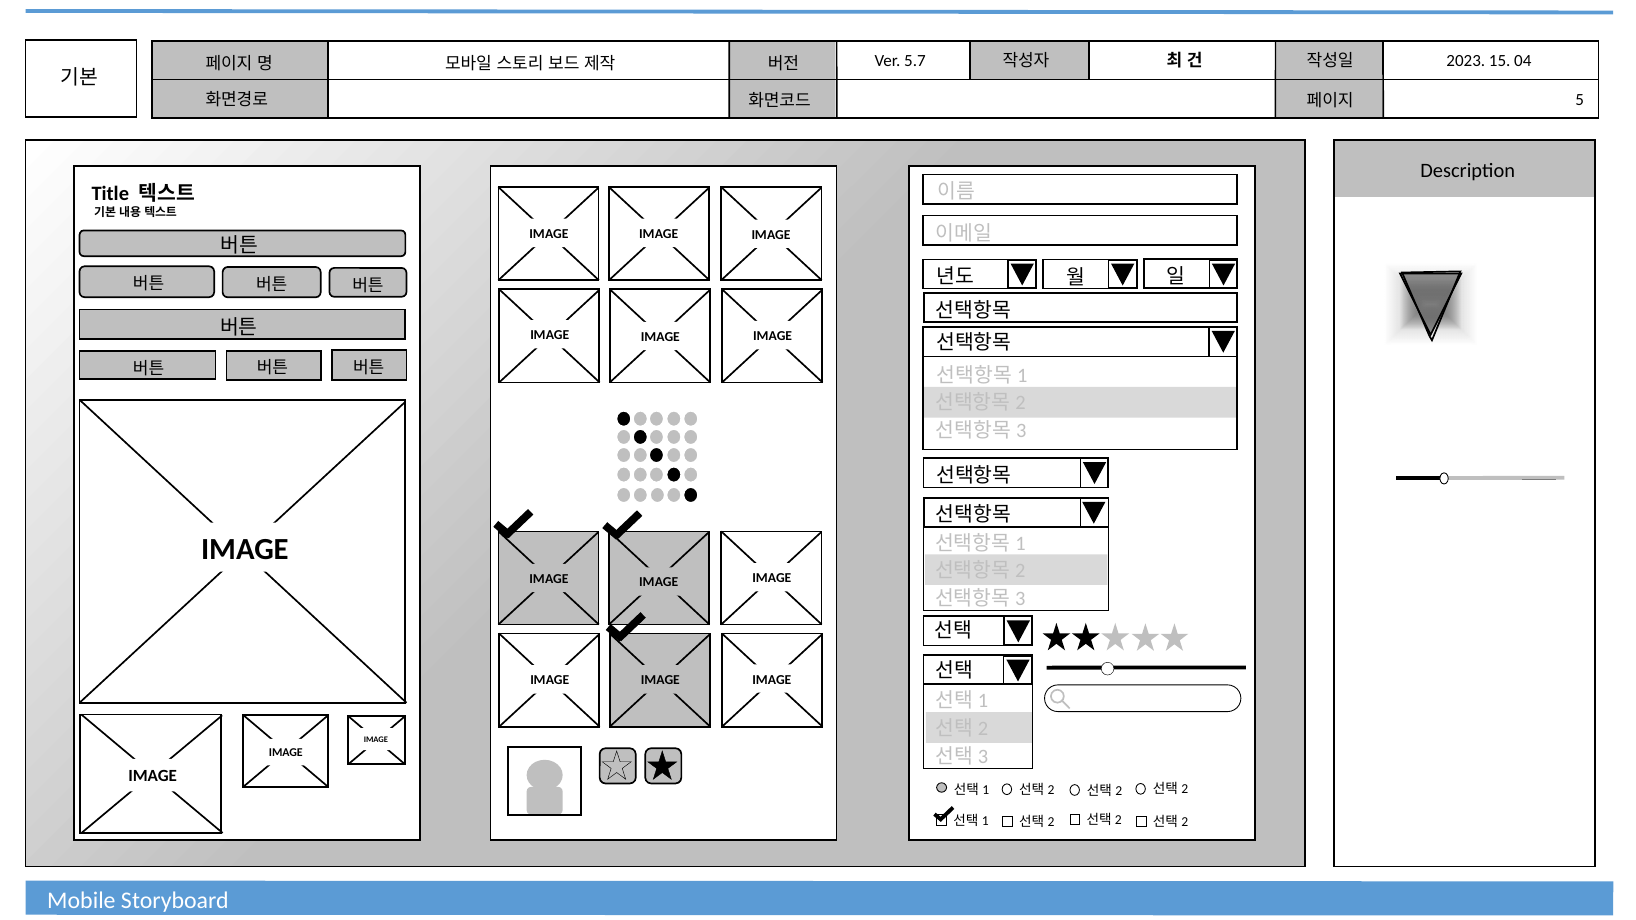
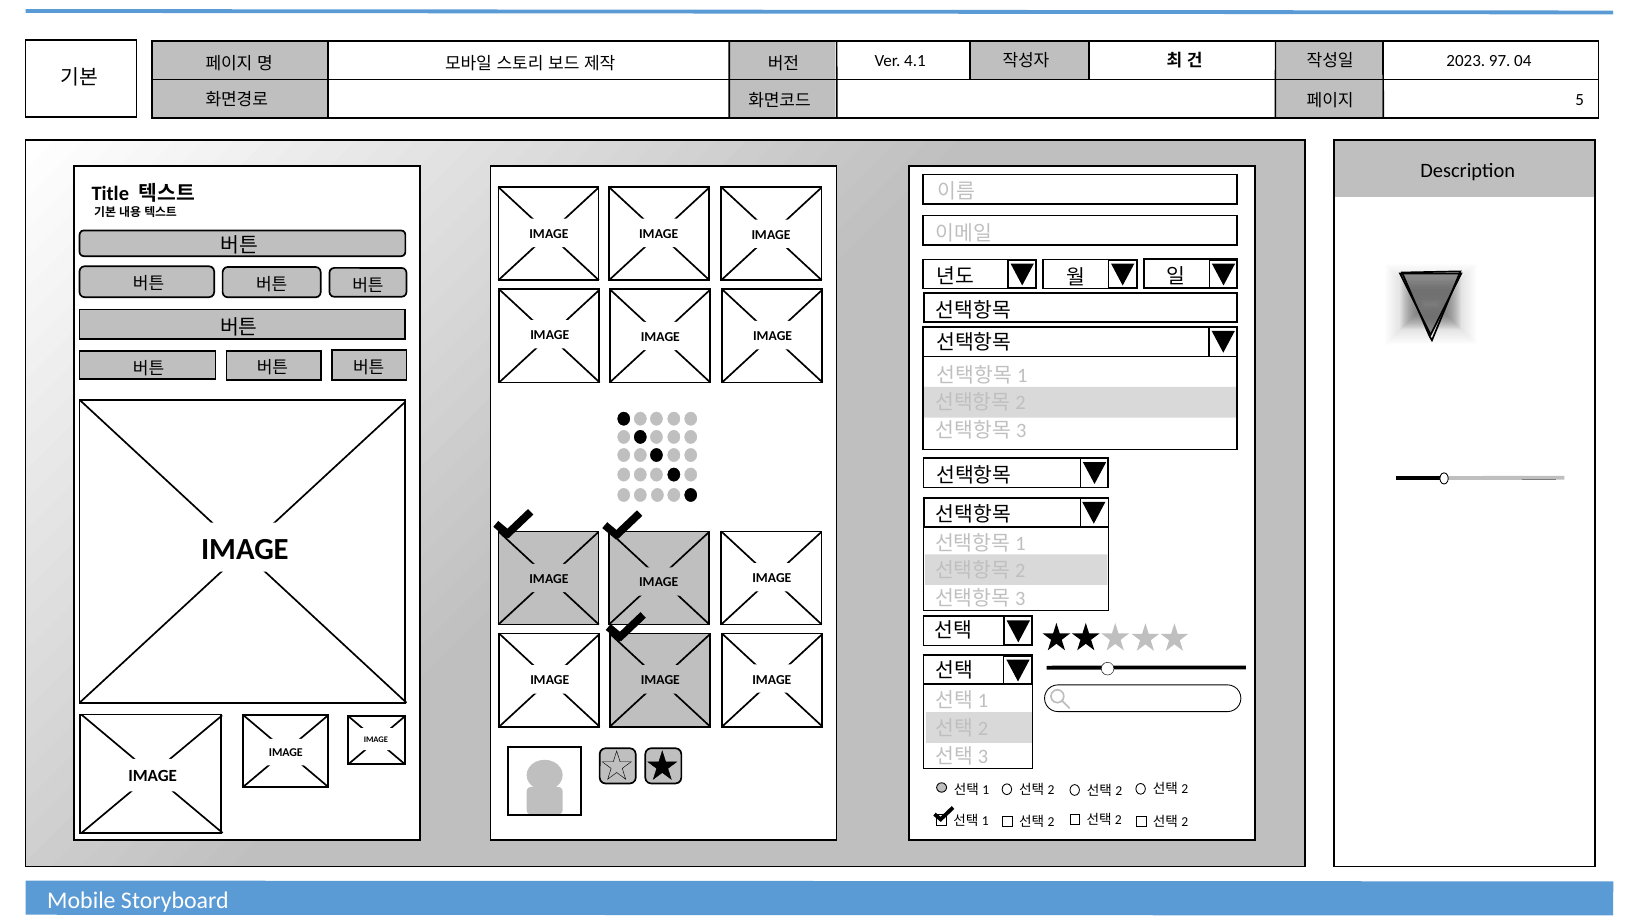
5.7: 5.7 -> 4.1
15: 15 -> 97
